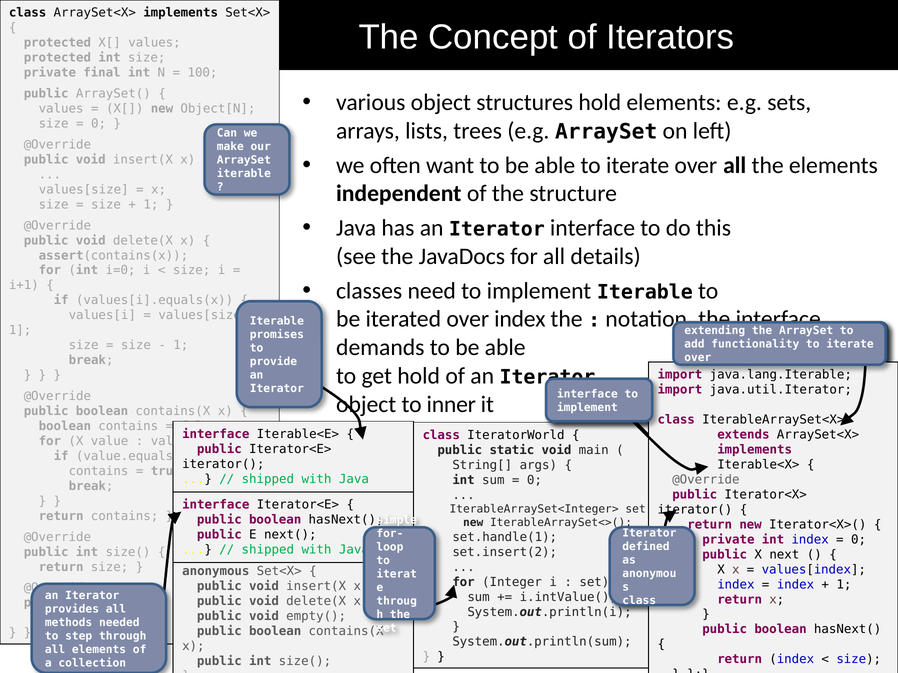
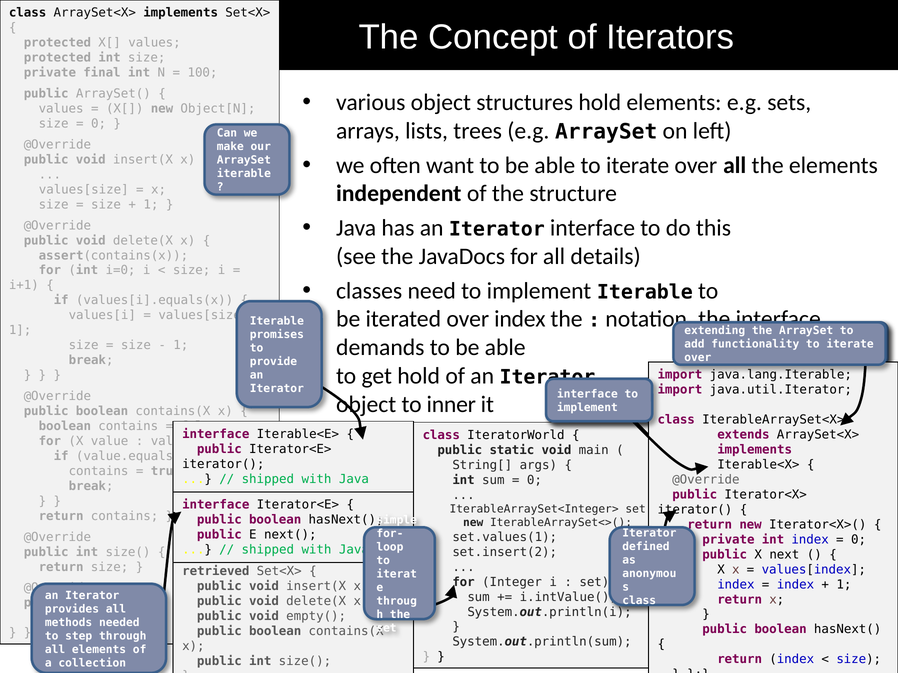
set.handle(1: set.handle(1 -> set.values(1
anonymous: anonymous -> retrieved
